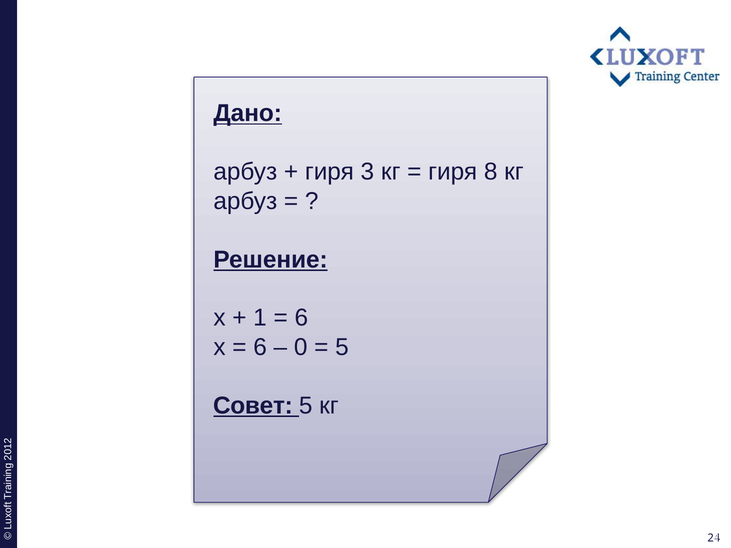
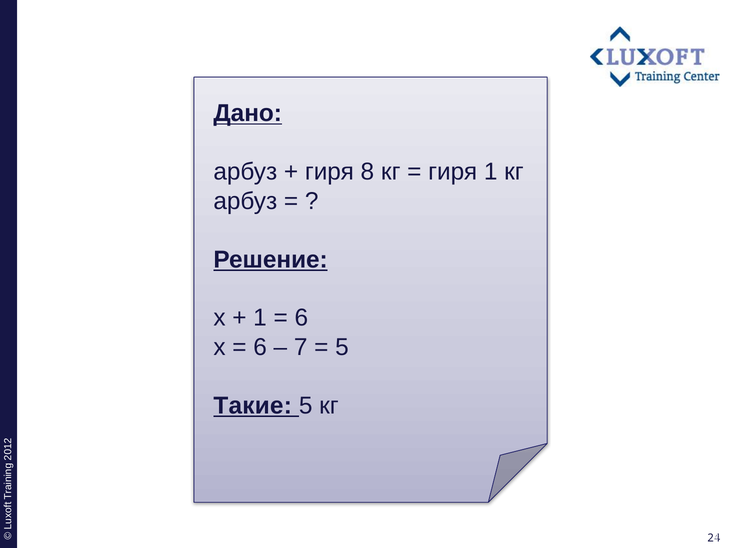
3: 3 -> 8
гиря 8: 8 -> 1
0 at (301, 347): 0 -> 7
Совет: Совет -> Такие
